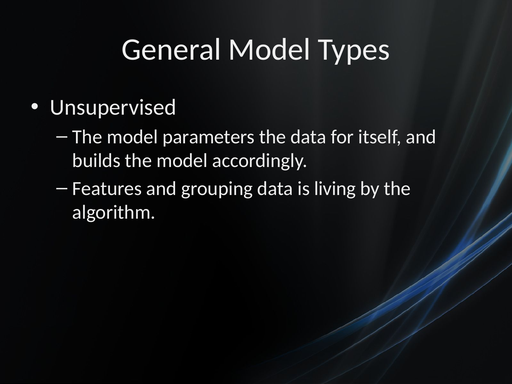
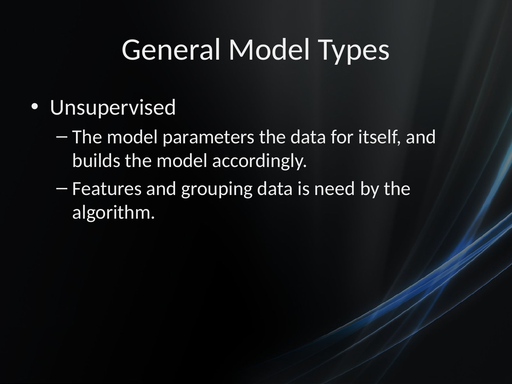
living: living -> need
